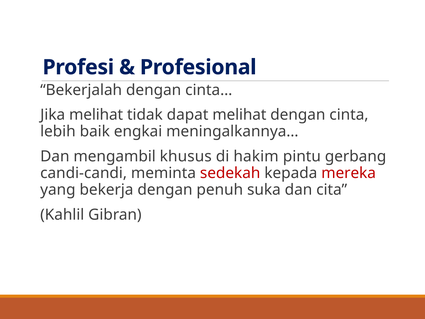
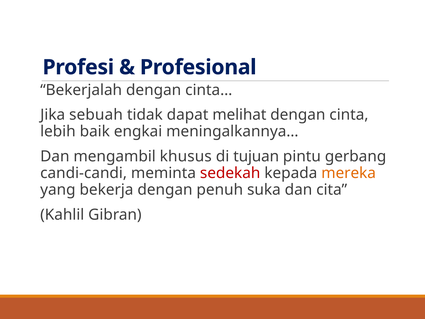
Jika melihat: melihat -> sebuah
hakim: hakim -> tujuan
mereka colour: red -> orange
